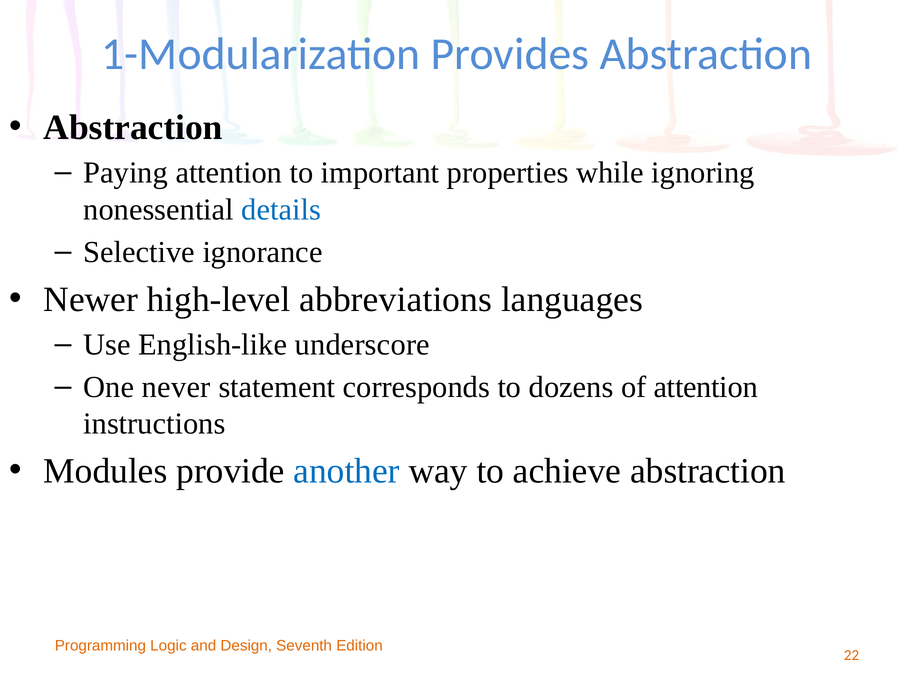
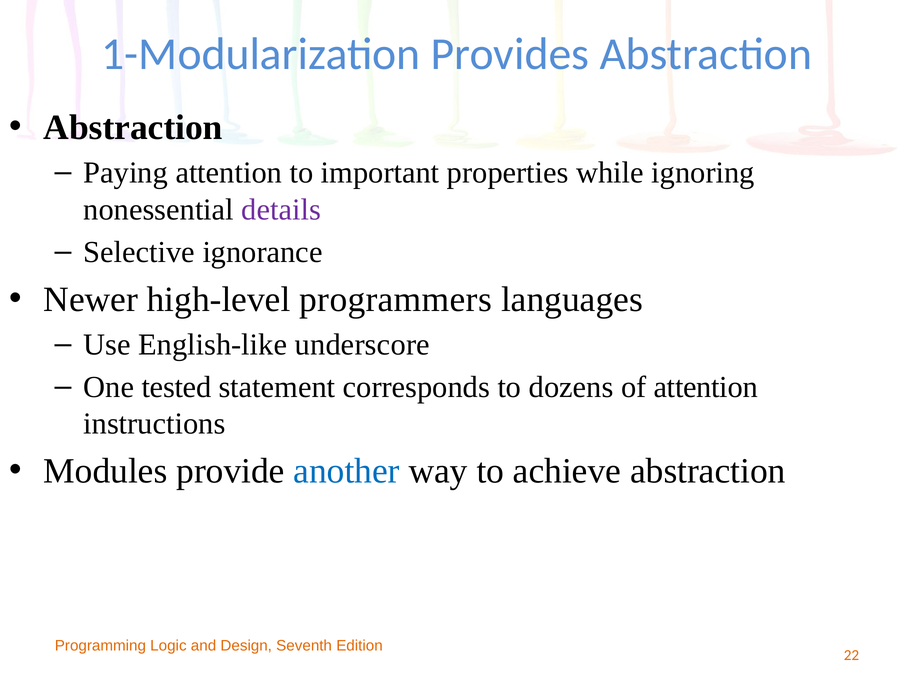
details colour: blue -> purple
abbreviations: abbreviations -> programmers
never: never -> tested
